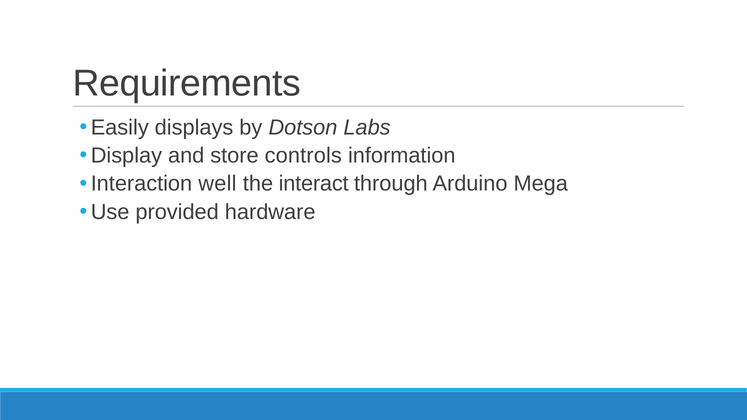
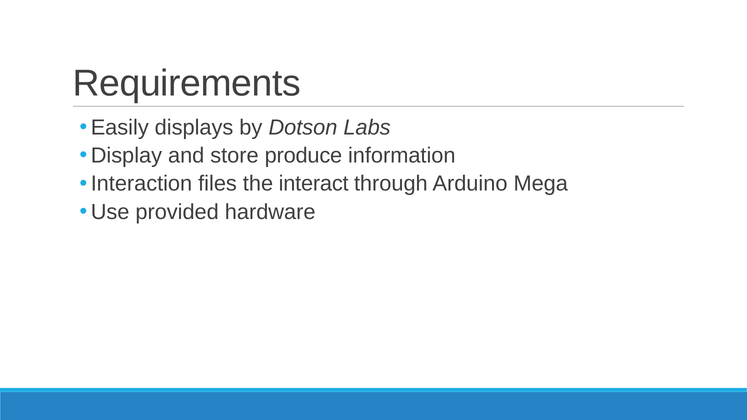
controls: controls -> produce
well: well -> files
